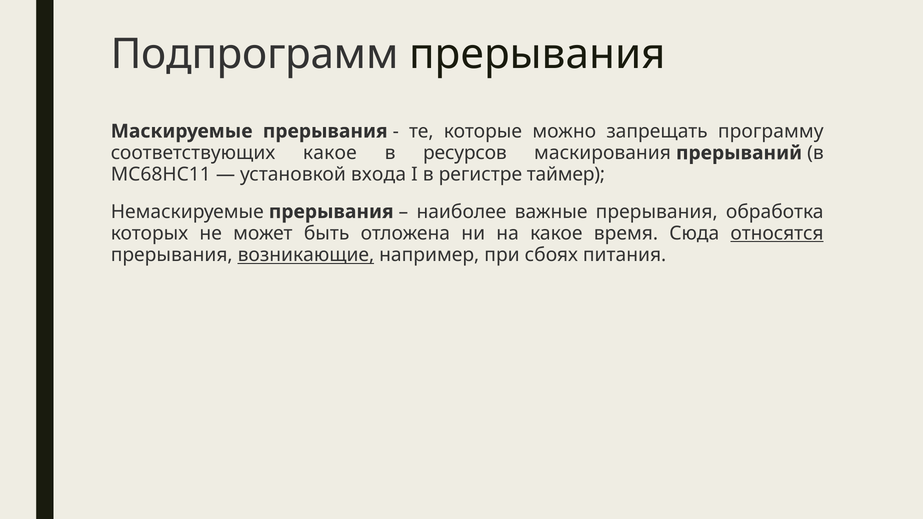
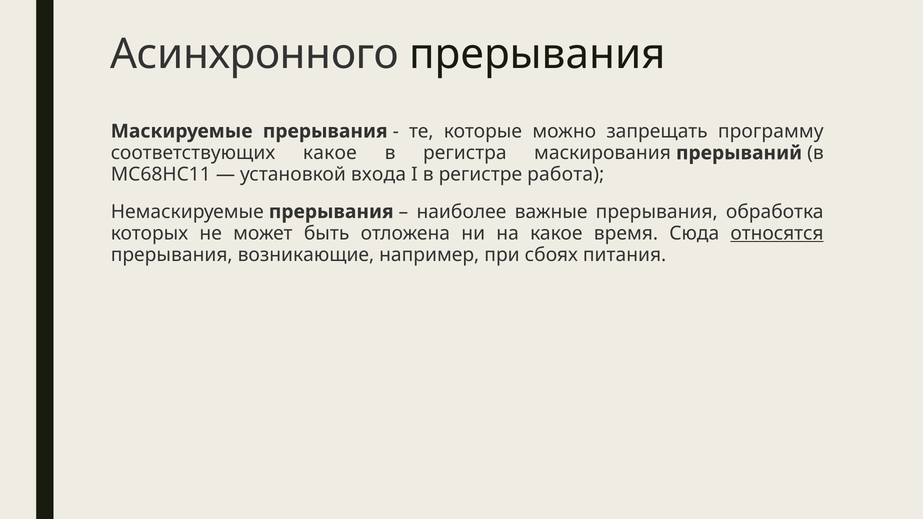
Подпрограмм: Подпрограмм -> Асинхронного
ресурсов: ресурсов -> регистра
таймер: таймер -> работа
возникающие underline: present -> none
